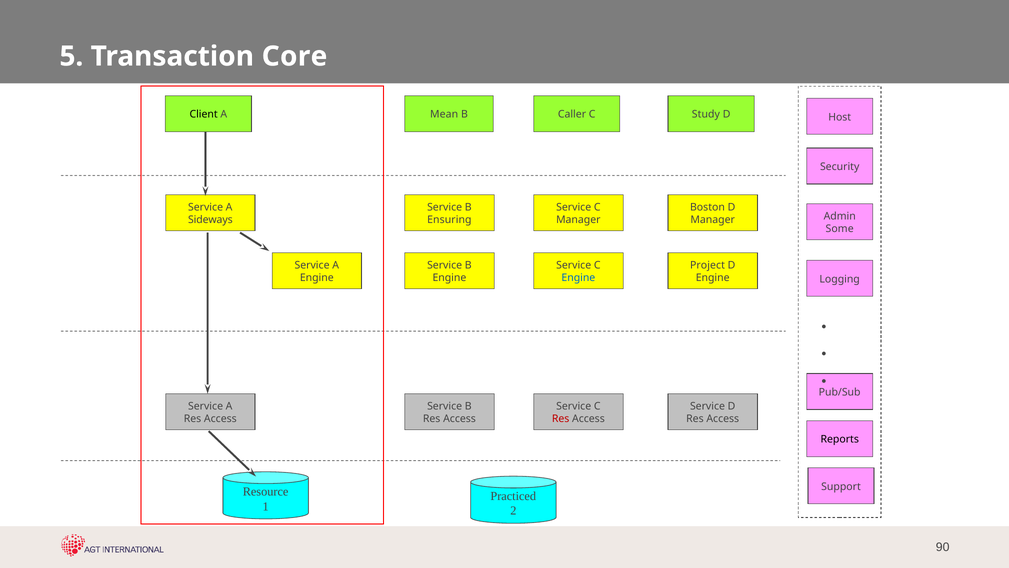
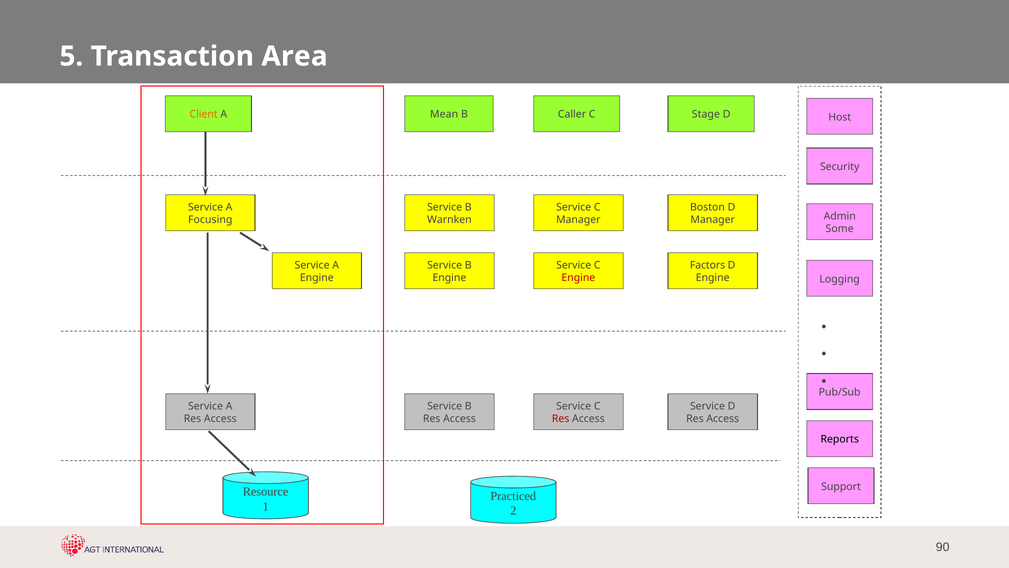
Core: Core -> Area
Client colour: black -> orange
Study: Study -> Stage
Sideways: Sideways -> Focusing
Ensuring: Ensuring -> Warnken
Project: Project -> Factors
Engine at (578, 278) colour: blue -> red
